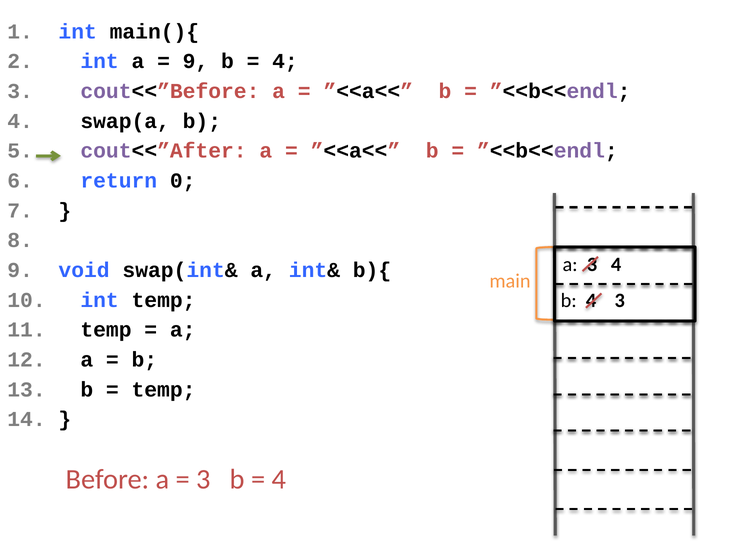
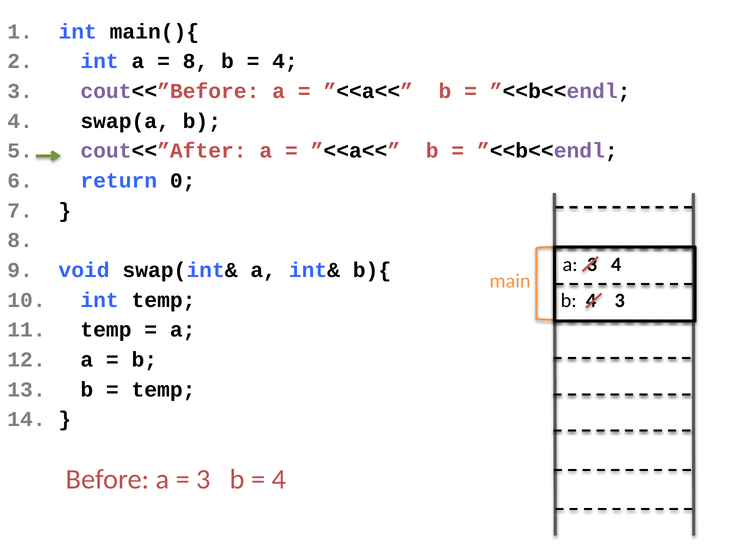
9 at (196, 61): 9 -> 8
